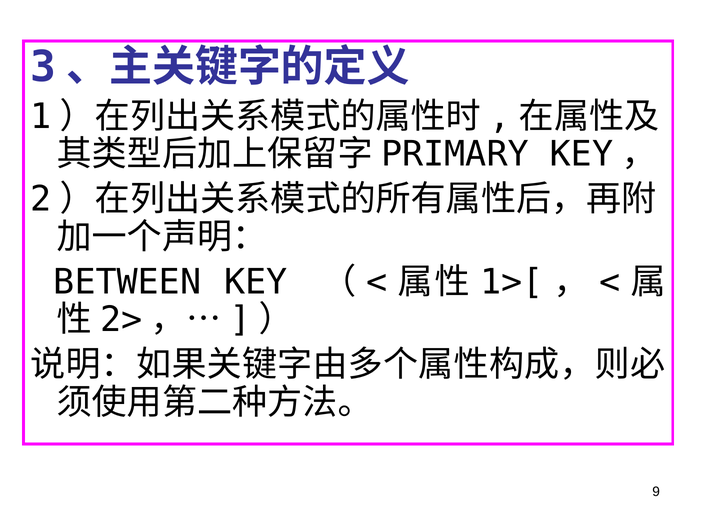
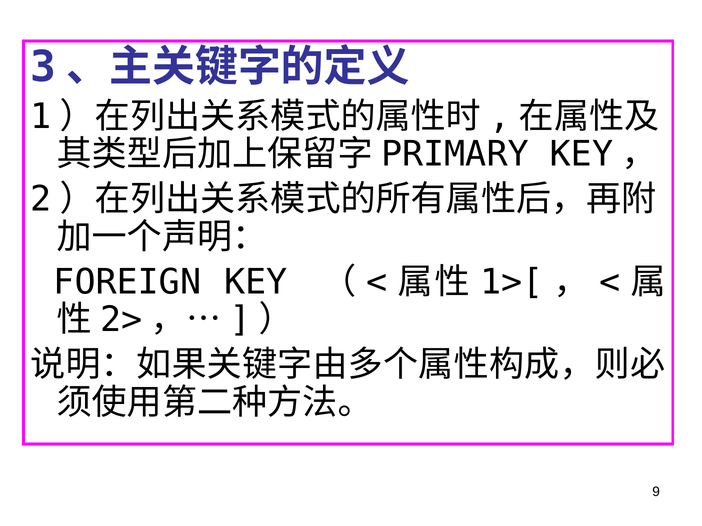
BETWEEN: BETWEEN -> FOREIGN
